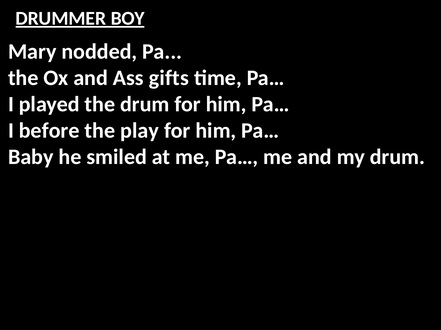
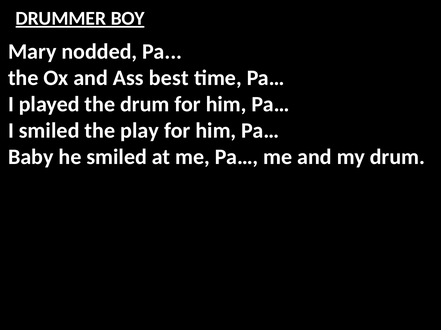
gifts: gifts -> best
I before: before -> smiled
